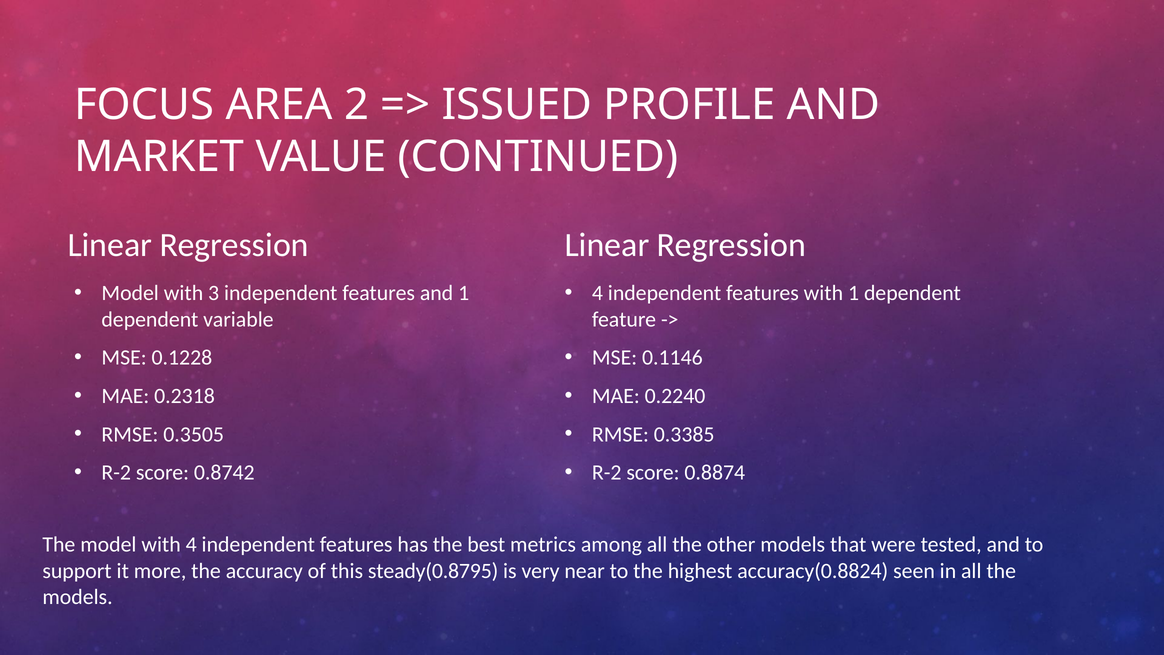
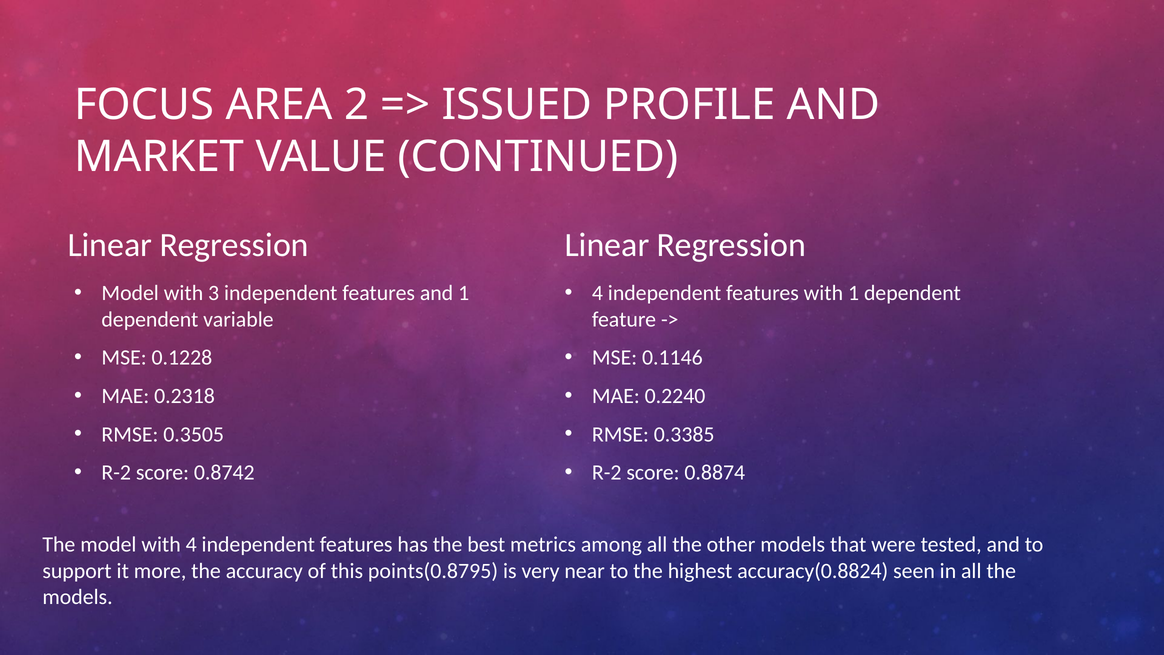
steady(0.8795: steady(0.8795 -> points(0.8795
